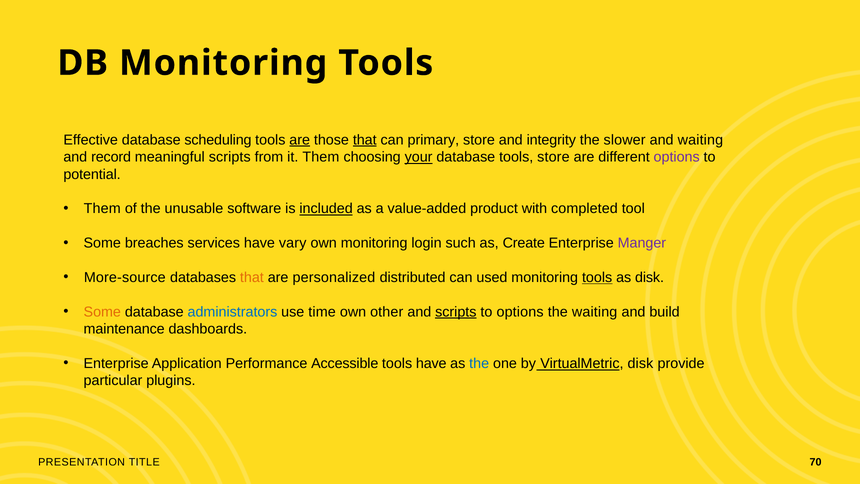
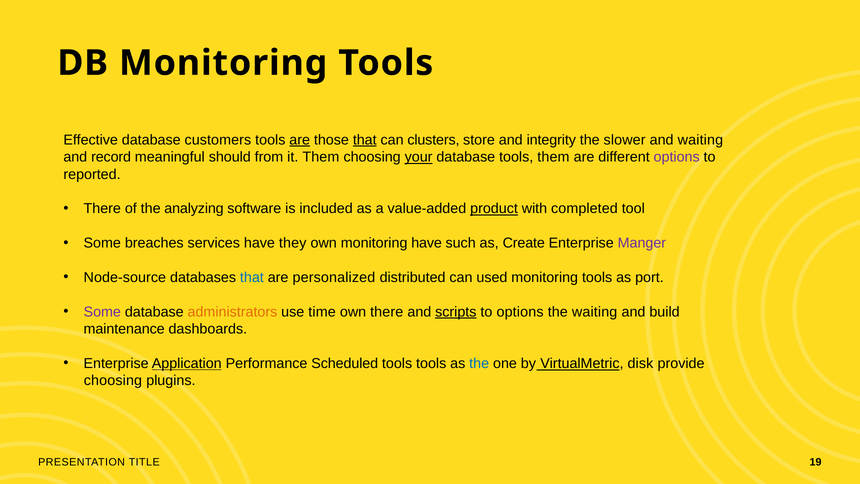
scheduling: scheduling -> customers
primary: primary -> clusters
meaningful scripts: scripts -> should
tools store: store -> them
potential: potential -> reported
Them at (102, 209): Them -> There
unusable: unusable -> analyzing
included underline: present -> none
product underline: none -> present
vary: vary -> they
monitoring login: login -> have
More-source: More-source -> Node-source
that at (252, 277) colour: orange -> blue
tools at (597, 277) underline: present -> none
as disk: disk -> port
Some at (102, 312) colour: orange -> purple
administrators colour: blue -> orange
own other: other -> there
Application underline: none -> present
Accessible: Accessible -> Scheduled
tools have: have -> tools
particular at (113, 381): particular -> choosing
70: 70 -> 19
